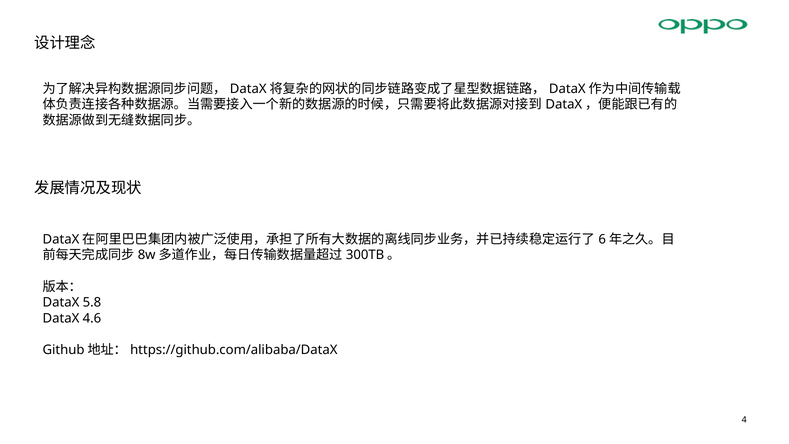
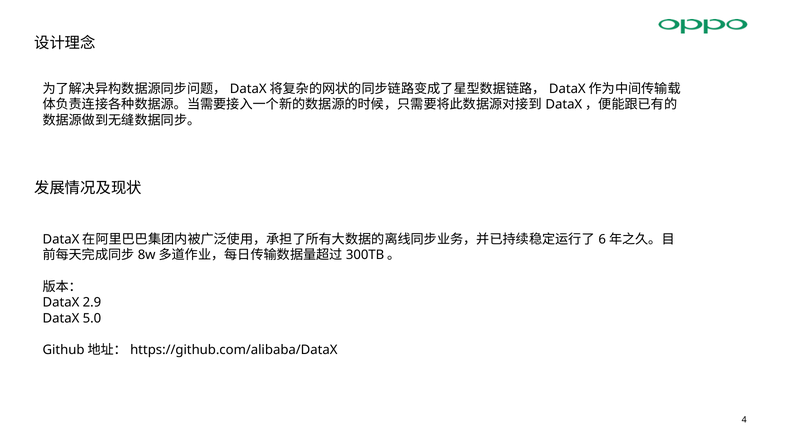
5.8: 5.8 -> 2.9
4.6: 4.6 -> 5.0
